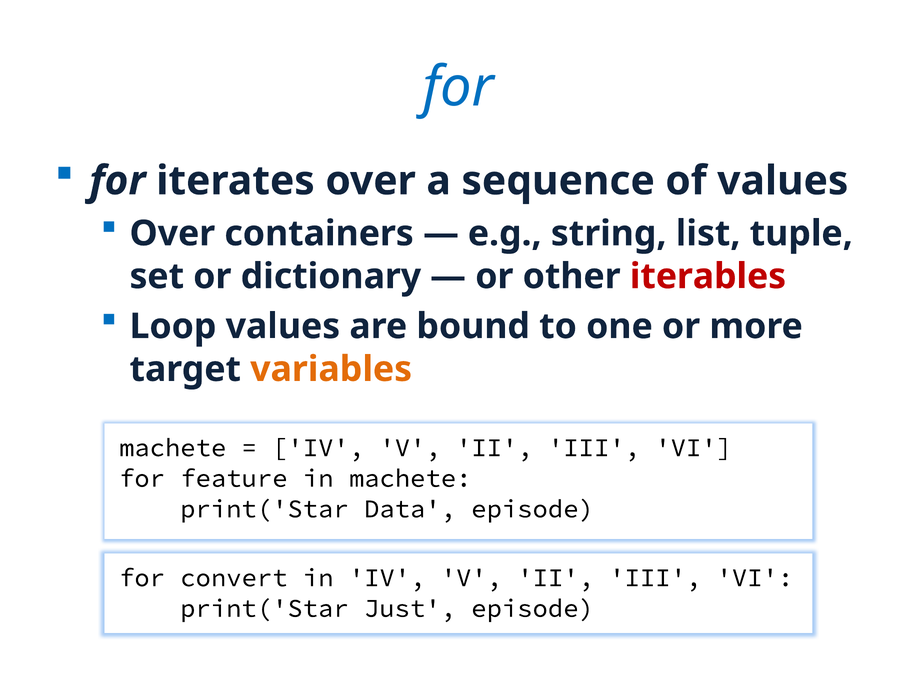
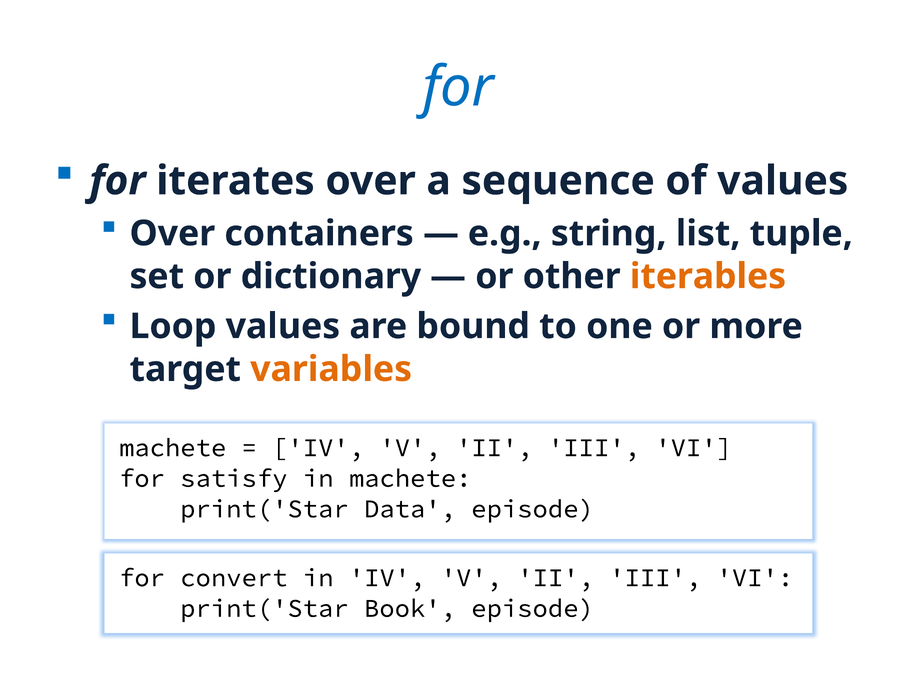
iterables colour: red -> orange
feature: feature -> satisfy
Just: Just -> Book
